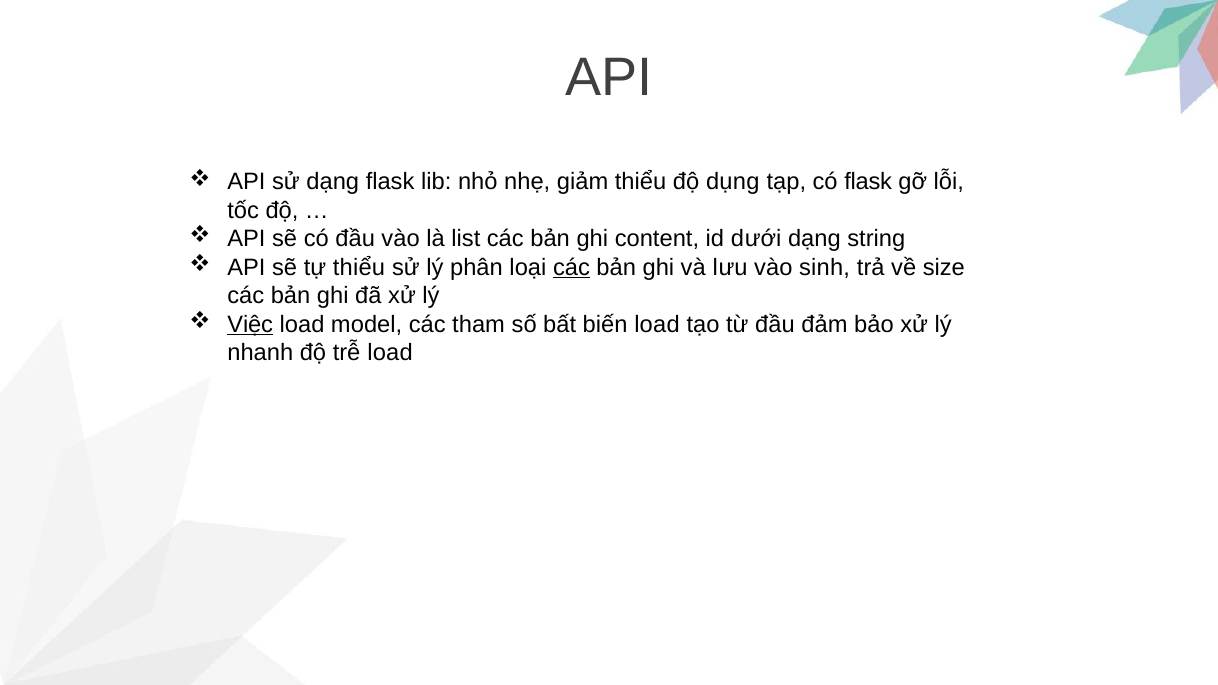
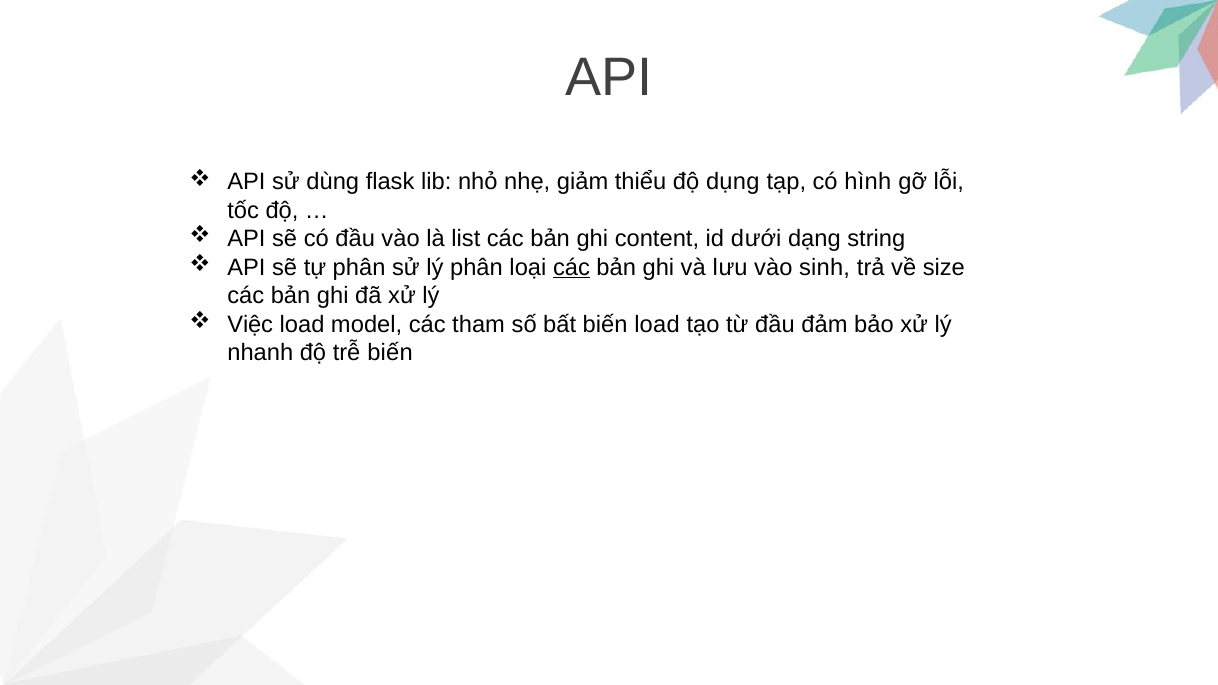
sử dạng: dạng -> dùng
có flask: flask -> hình
tự thiểu: thiểu -> phân
Việc underline: present -> none
trễ load: load -> biến
